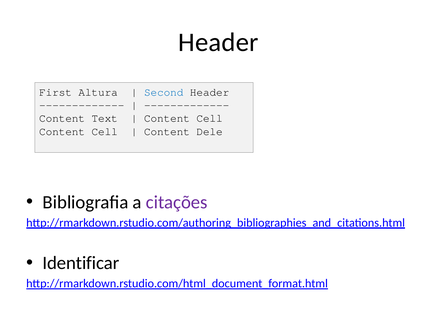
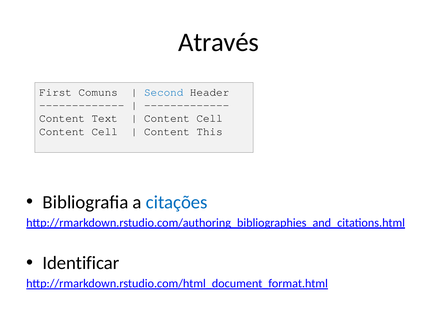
Header at (218, 42): Header -> Através
Altura: Altura -> Comuns
Dele: Dele -> This
citações colour: purple -> blue
